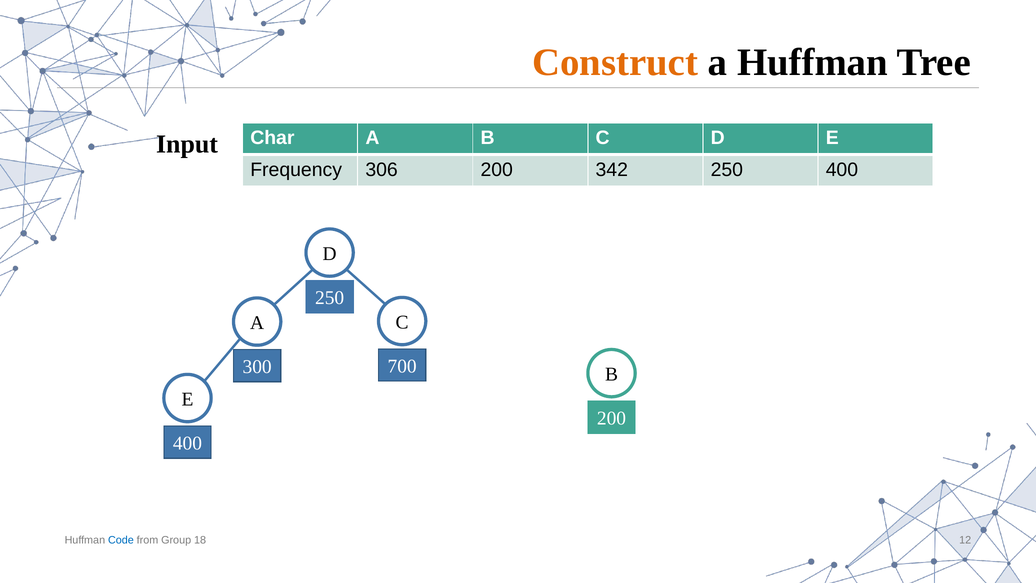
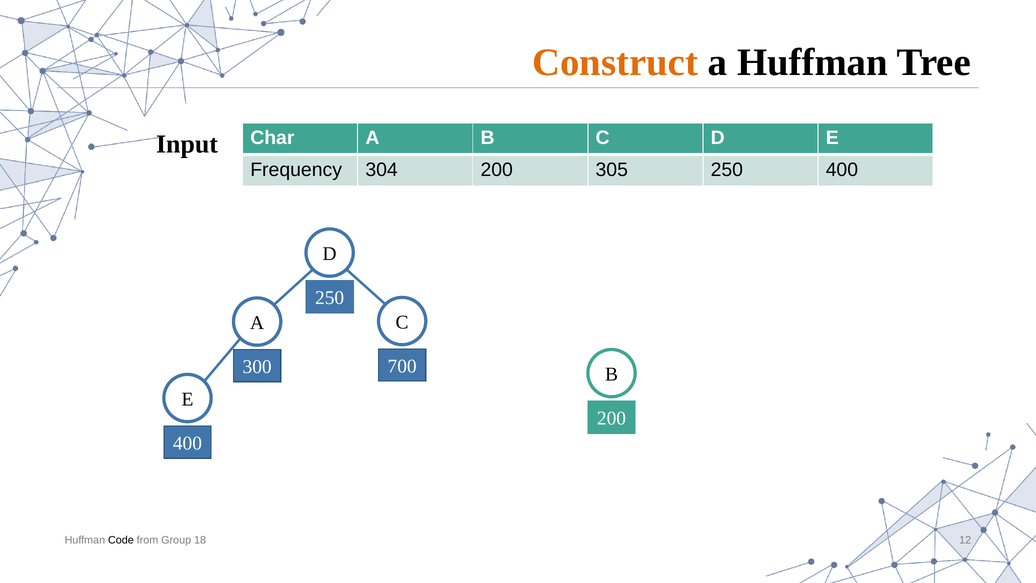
306: 306 -> 304
342: 342 -> 305
Code colour: blue -> black
